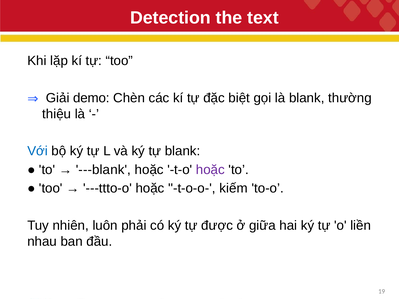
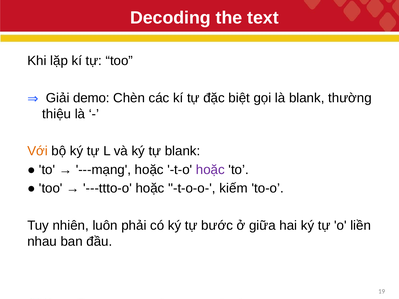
Detection: Detection -> Decoding
Với colour: blue -> orange
---blank: ---blank -> ---mạng
được: được -> bước
